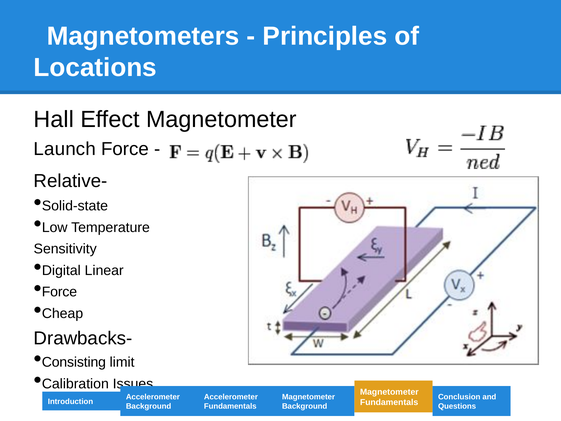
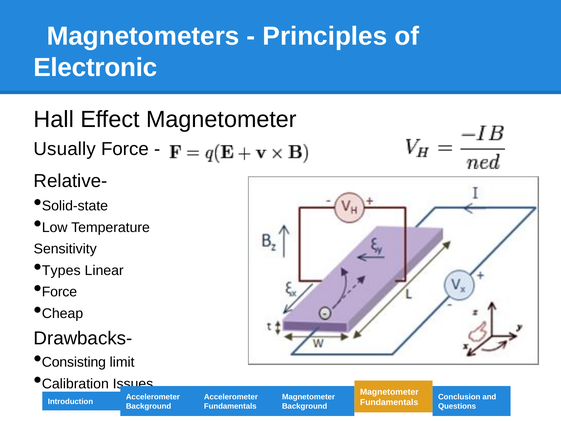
Locations: Locations -> Electronic
Launch: Launch -> Usually
Digital: Digital -> Types
